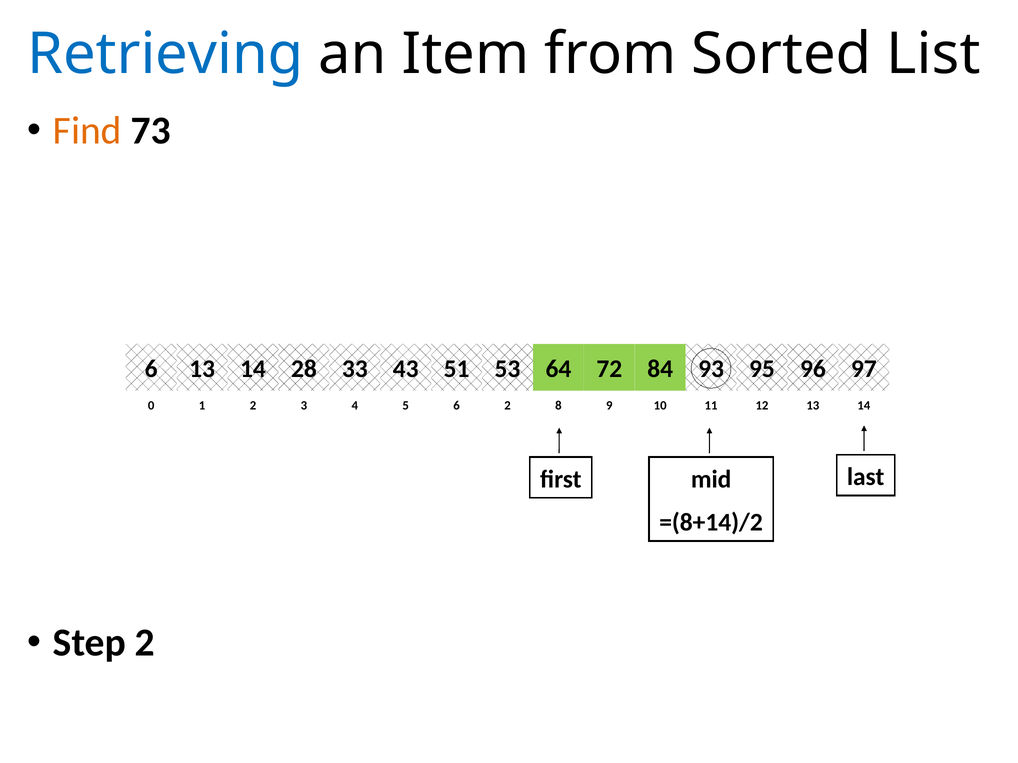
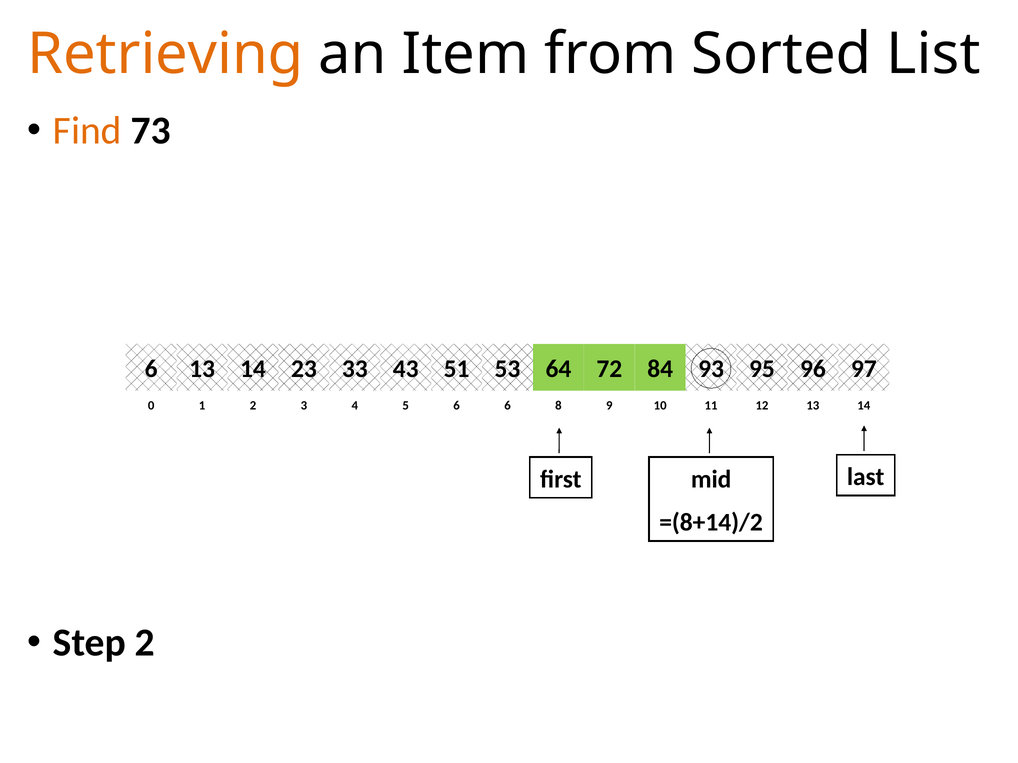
Retrieving colour: blue -> orange
28: 28 -> 23
5 2: 2 -> 6
